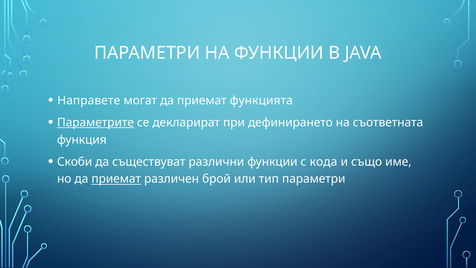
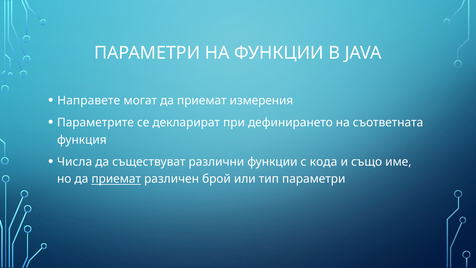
функцията: функцията -> измерения
Параметрите underline: present -> none
Скоби: Скоби -> Числа
